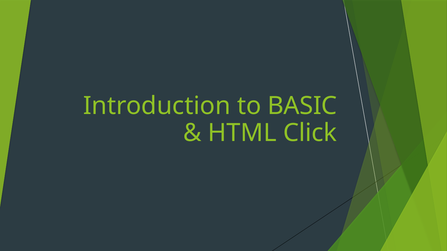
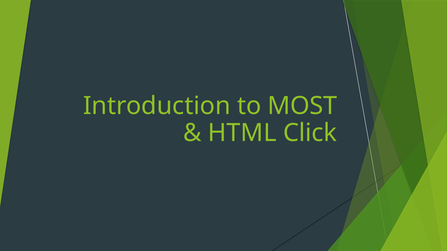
BASIC: BASIC -> MOST
